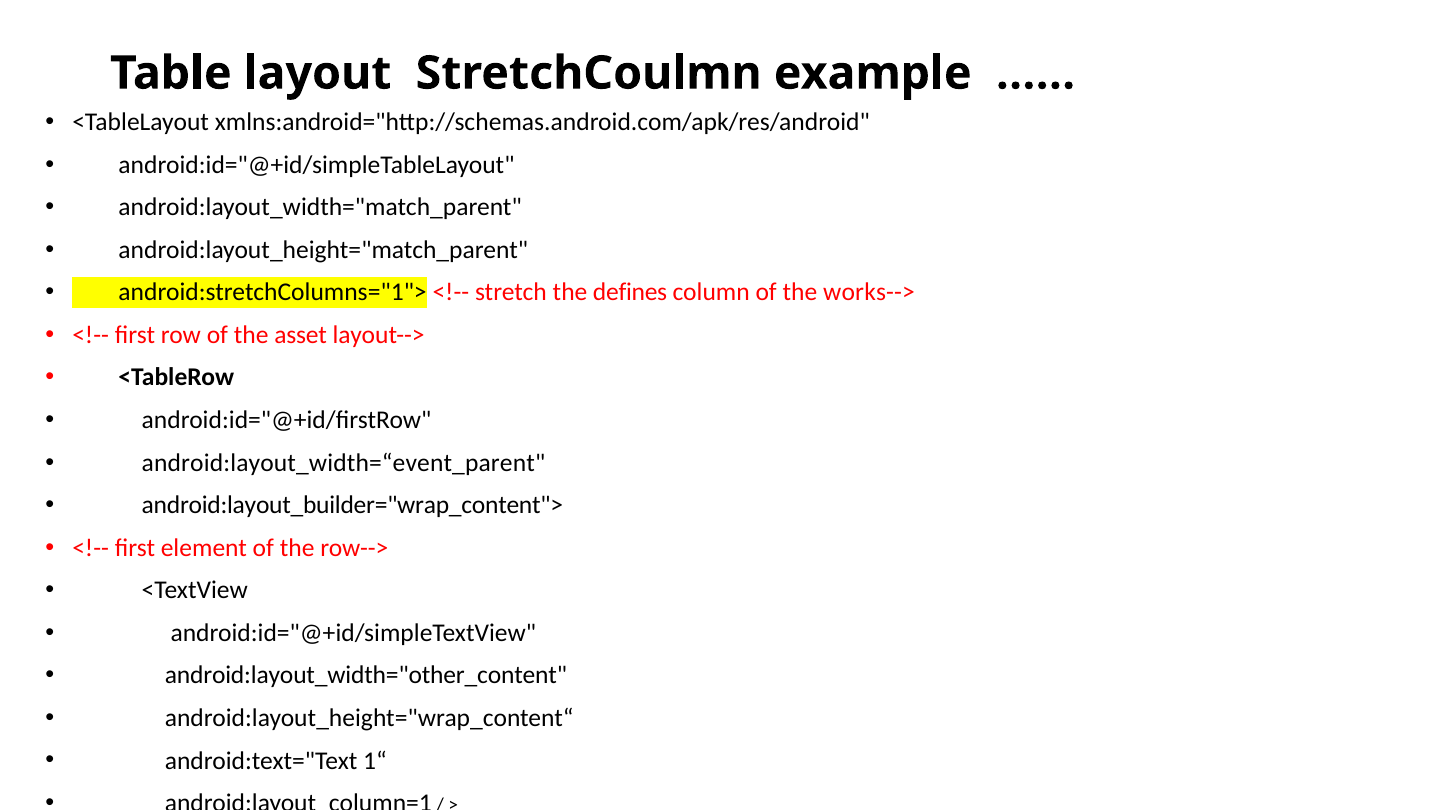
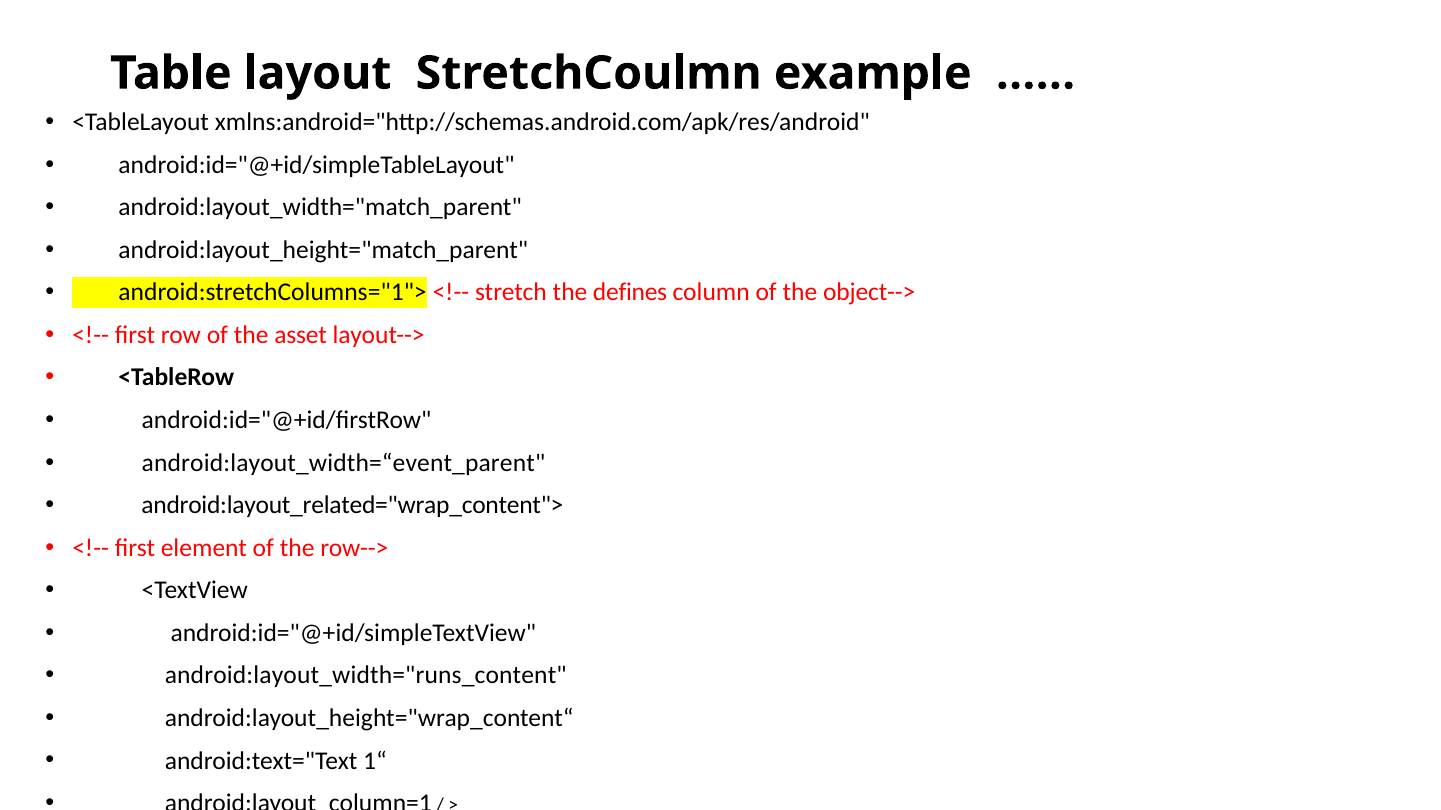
works-->: works--> -> object-->
android:layout_builder="wrap_content">: android:layout_builder="wrap_content"> -> android:layout_related="wrap_content">
android:layout_width="other_content: android:layout_width="other_content -> android:layout_width="runs_content
